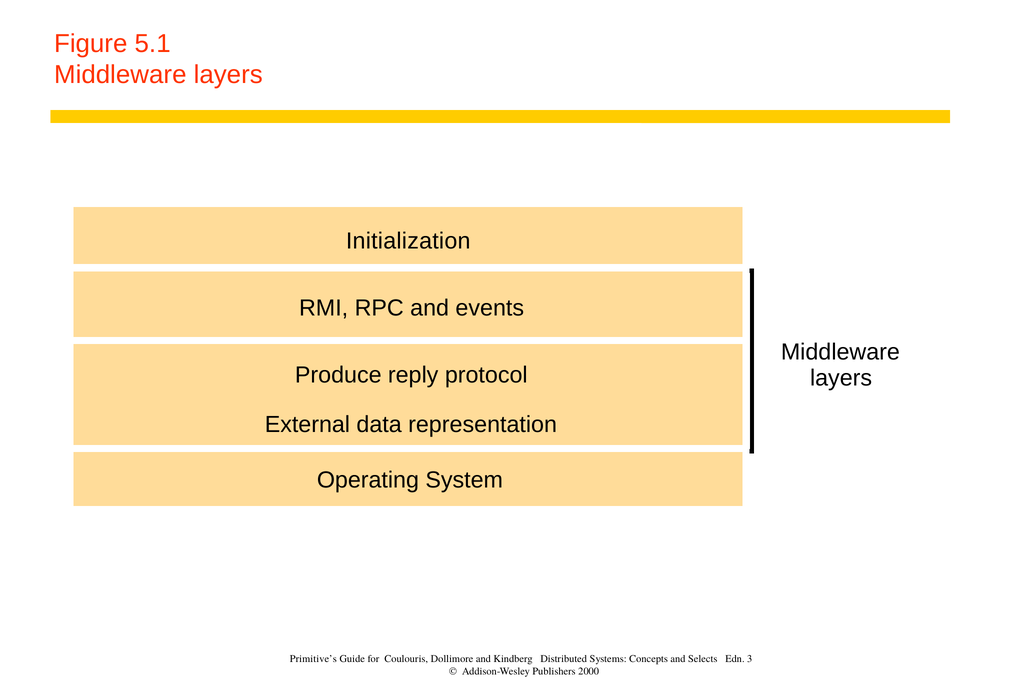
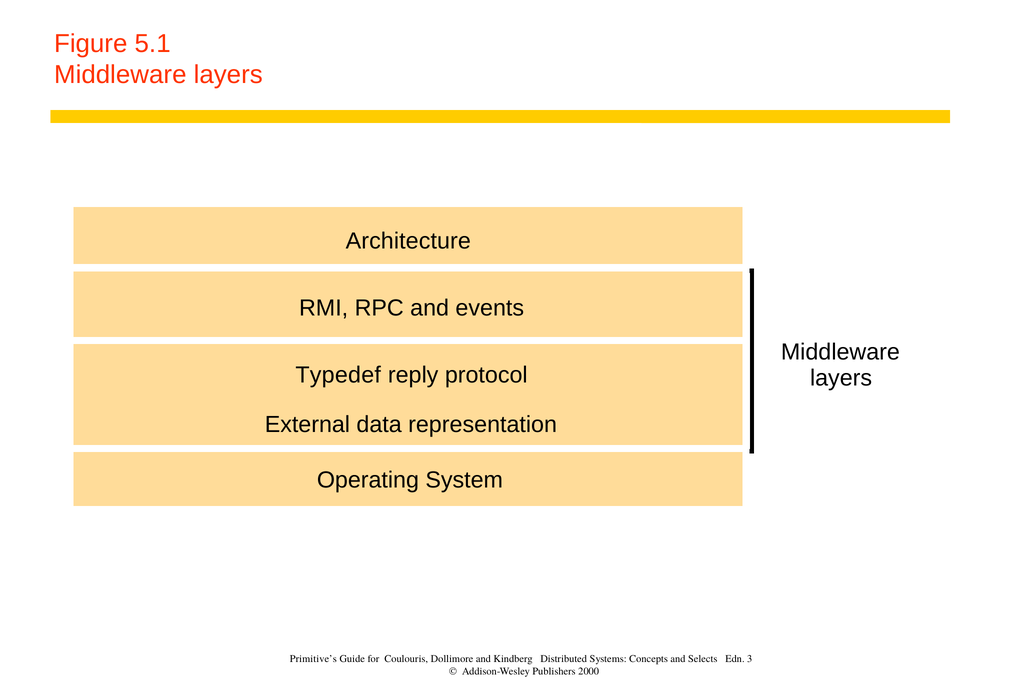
Initialization: Initialization -> Architecture
Produce: Produce -> Typedef
